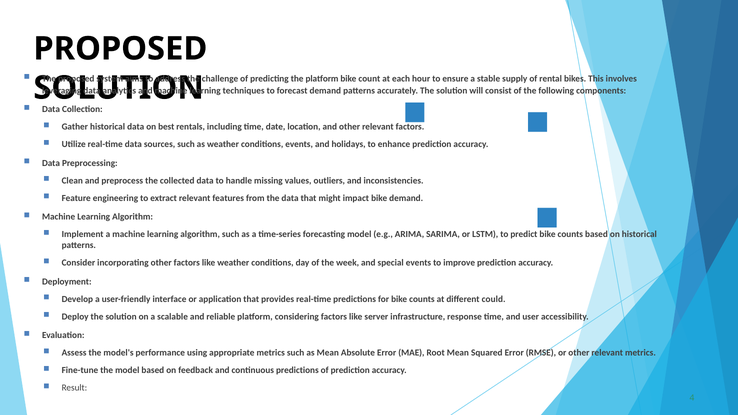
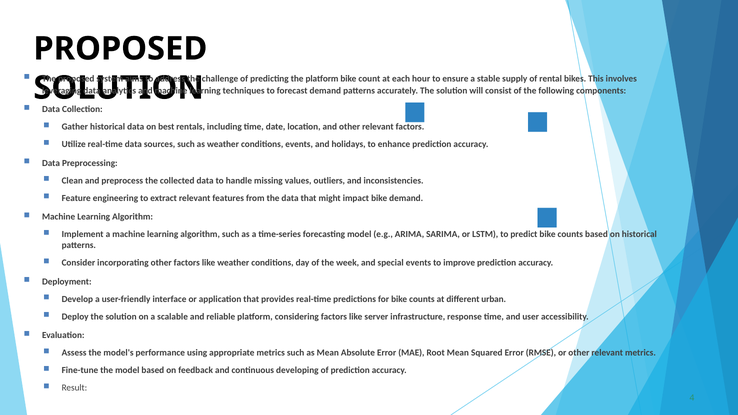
could: could -> urban
continuous predictions: predictions -> developing
